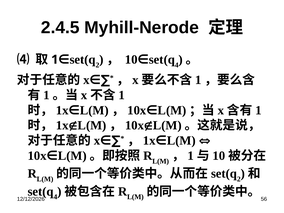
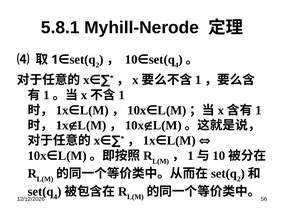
2.4.5: 2.4.5 -> 5.8.1
